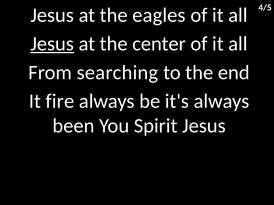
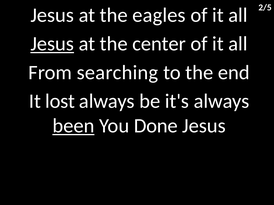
4/5: 4/5 -> 2/5
fire: fire -> lost
been underline: none -> present
Spirit: Spirit -> Done
